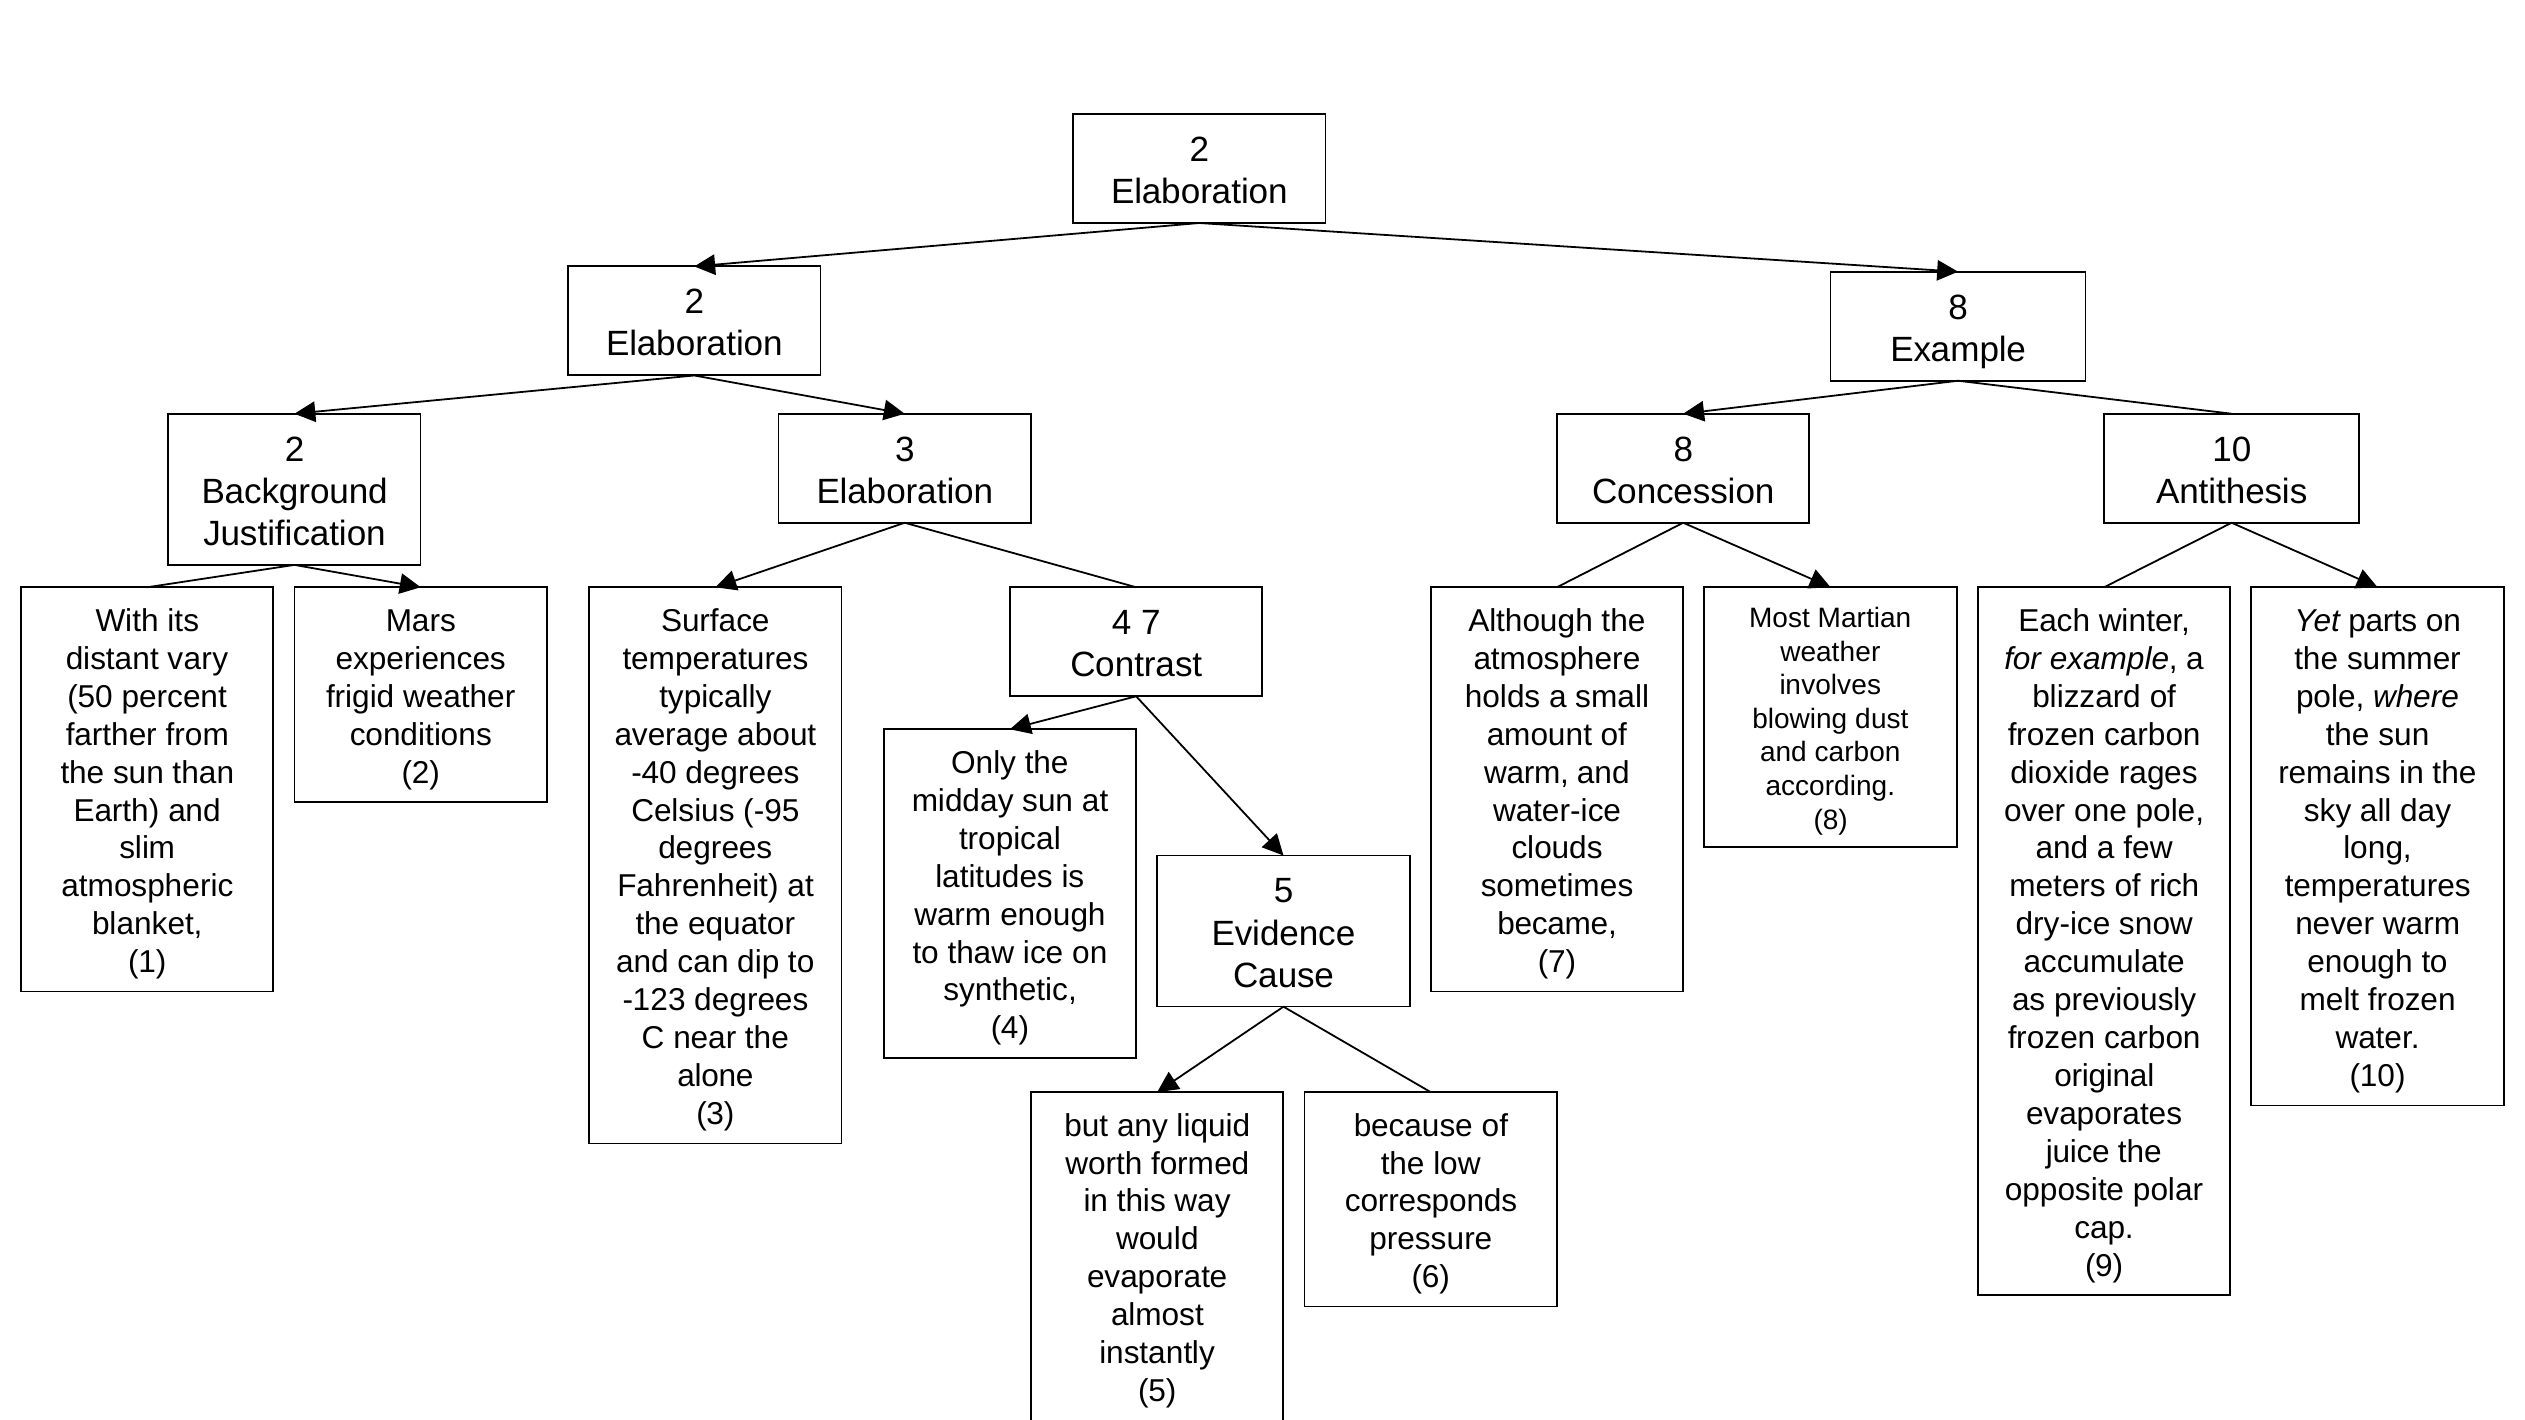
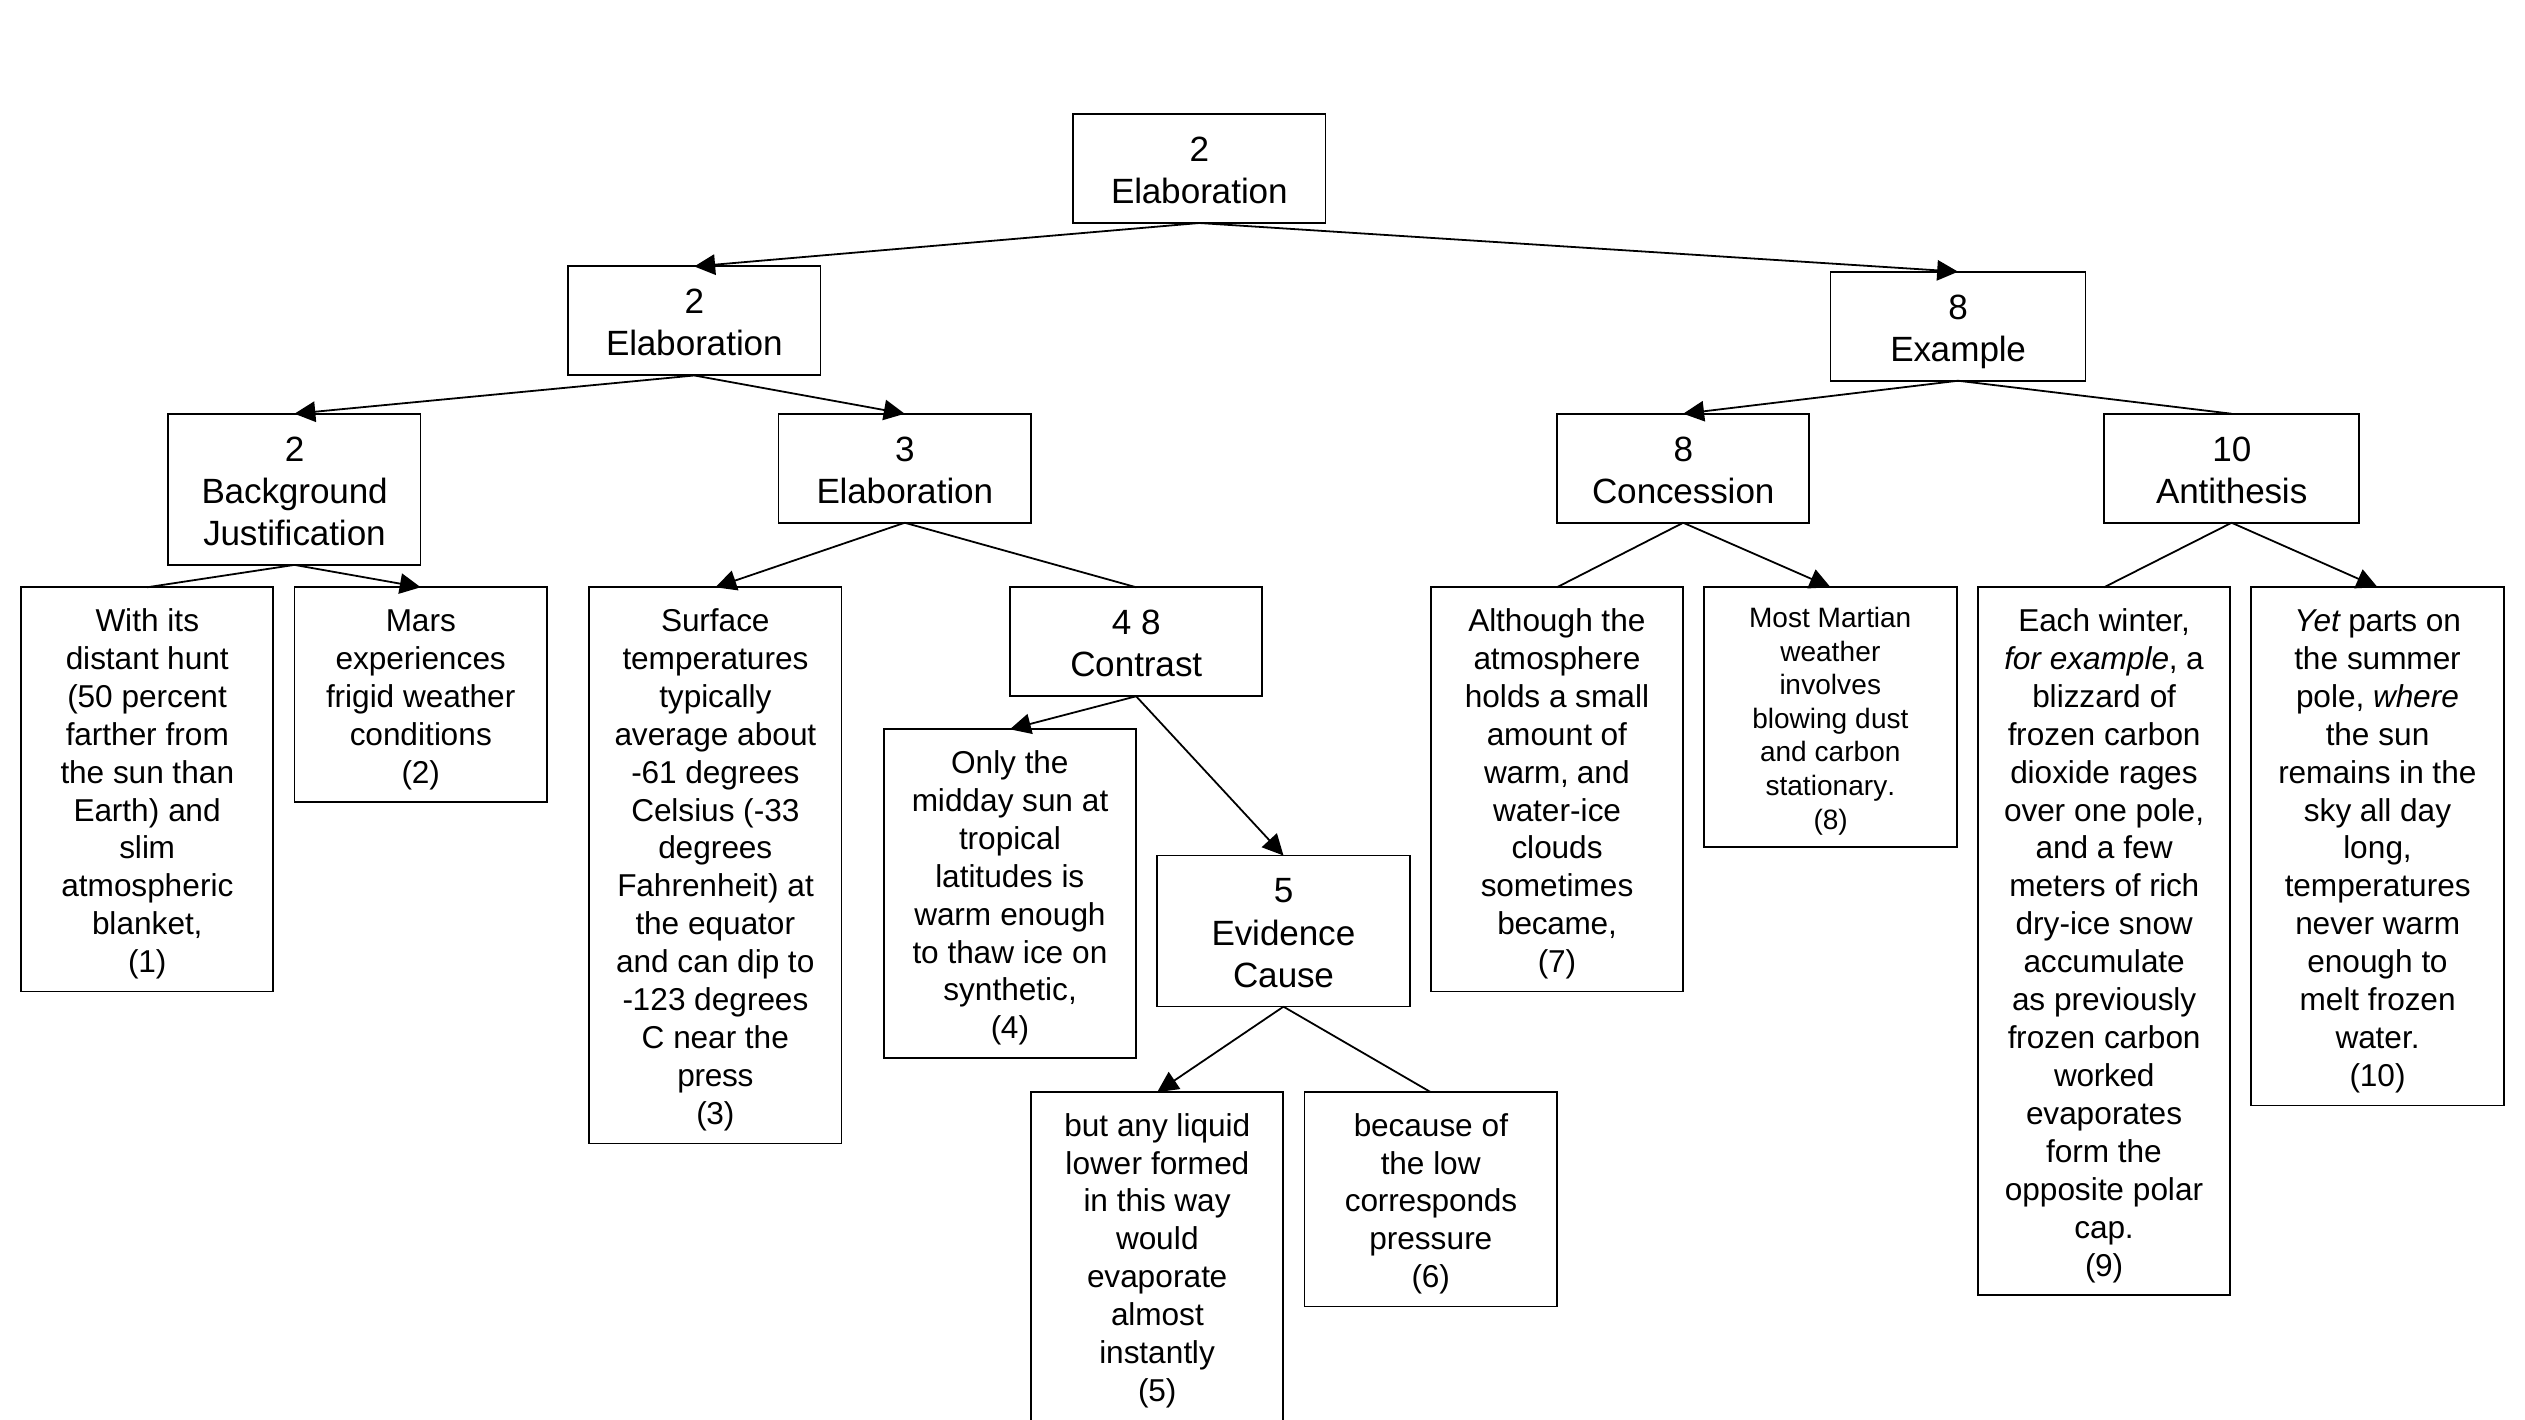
4 7: 7 -> 8
vary: vary -> hunt
-40: -40 -> -61
according: according -> stationary
-95: -95 -> -33
alone: alone -> press
original: original -> worked
juice: juice -> form
worth: worth -> lower
